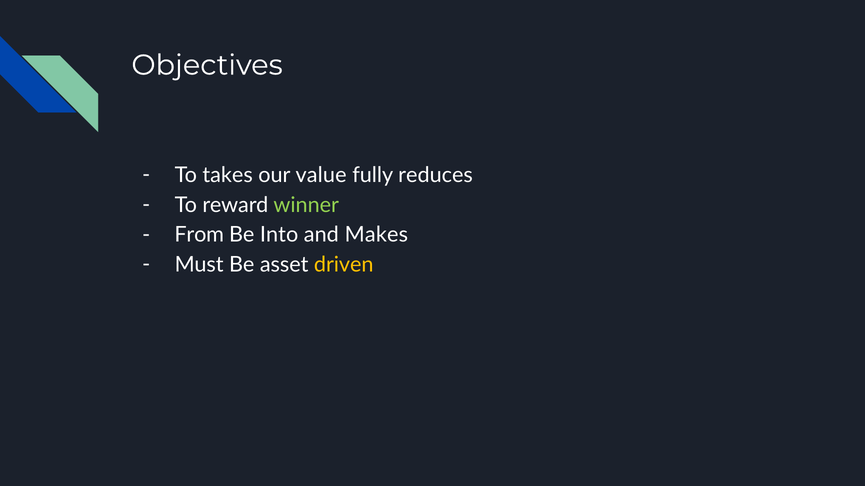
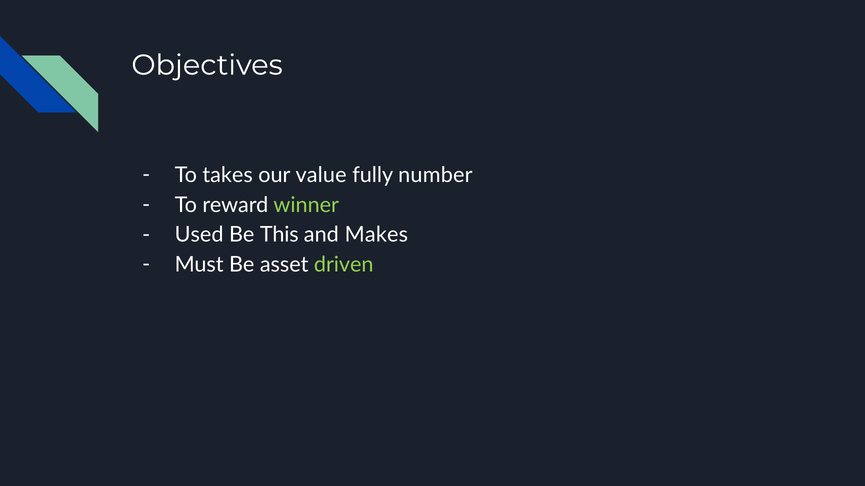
reduces: reduces -> number
From: From -> Used
Into: Into -> This
driven colour: yellow -> light green
